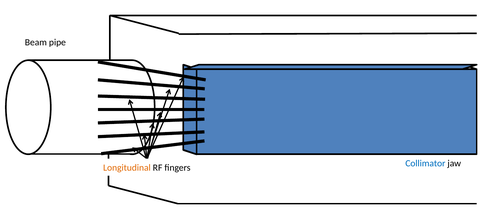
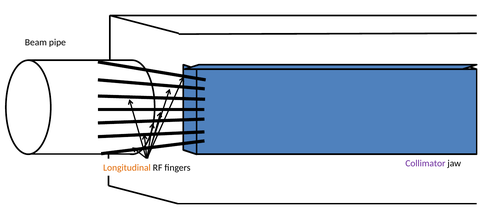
Collimator colour: blue -> purple
